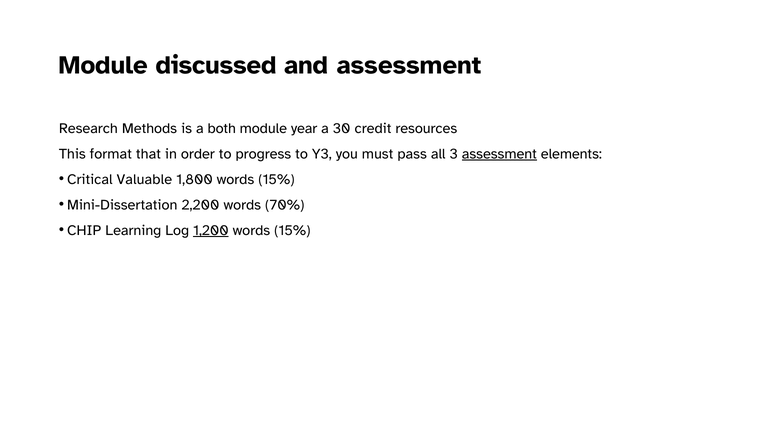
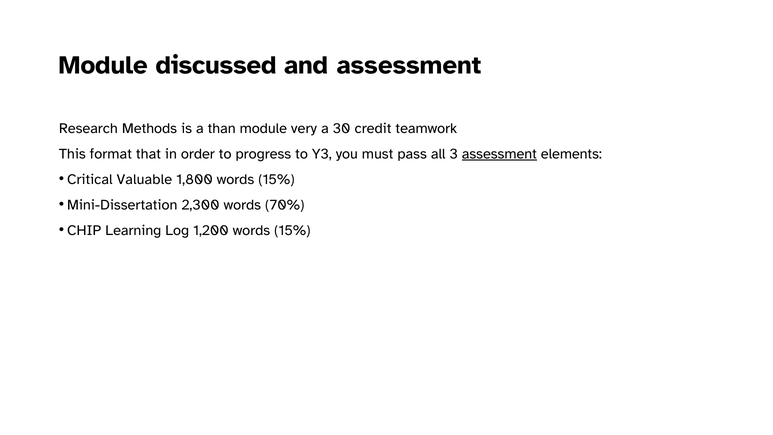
both: both -> than
year: year -> very
resources: resources -> teamwork
2,200: 2,200 -> 2,300
1,200 underline: present -> none
